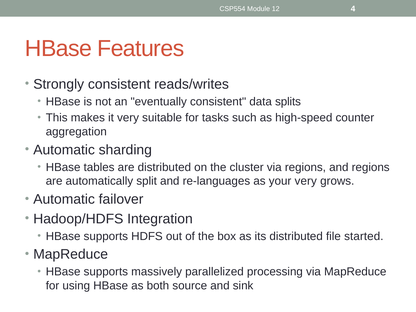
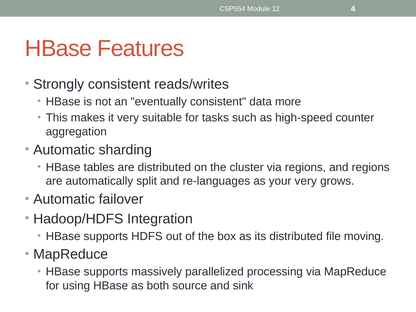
splits: splits -> more
started: started -> moving
